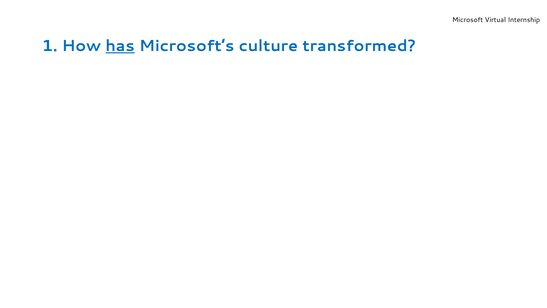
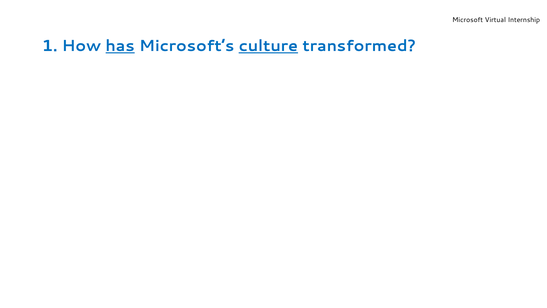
culture underline: none -> present
